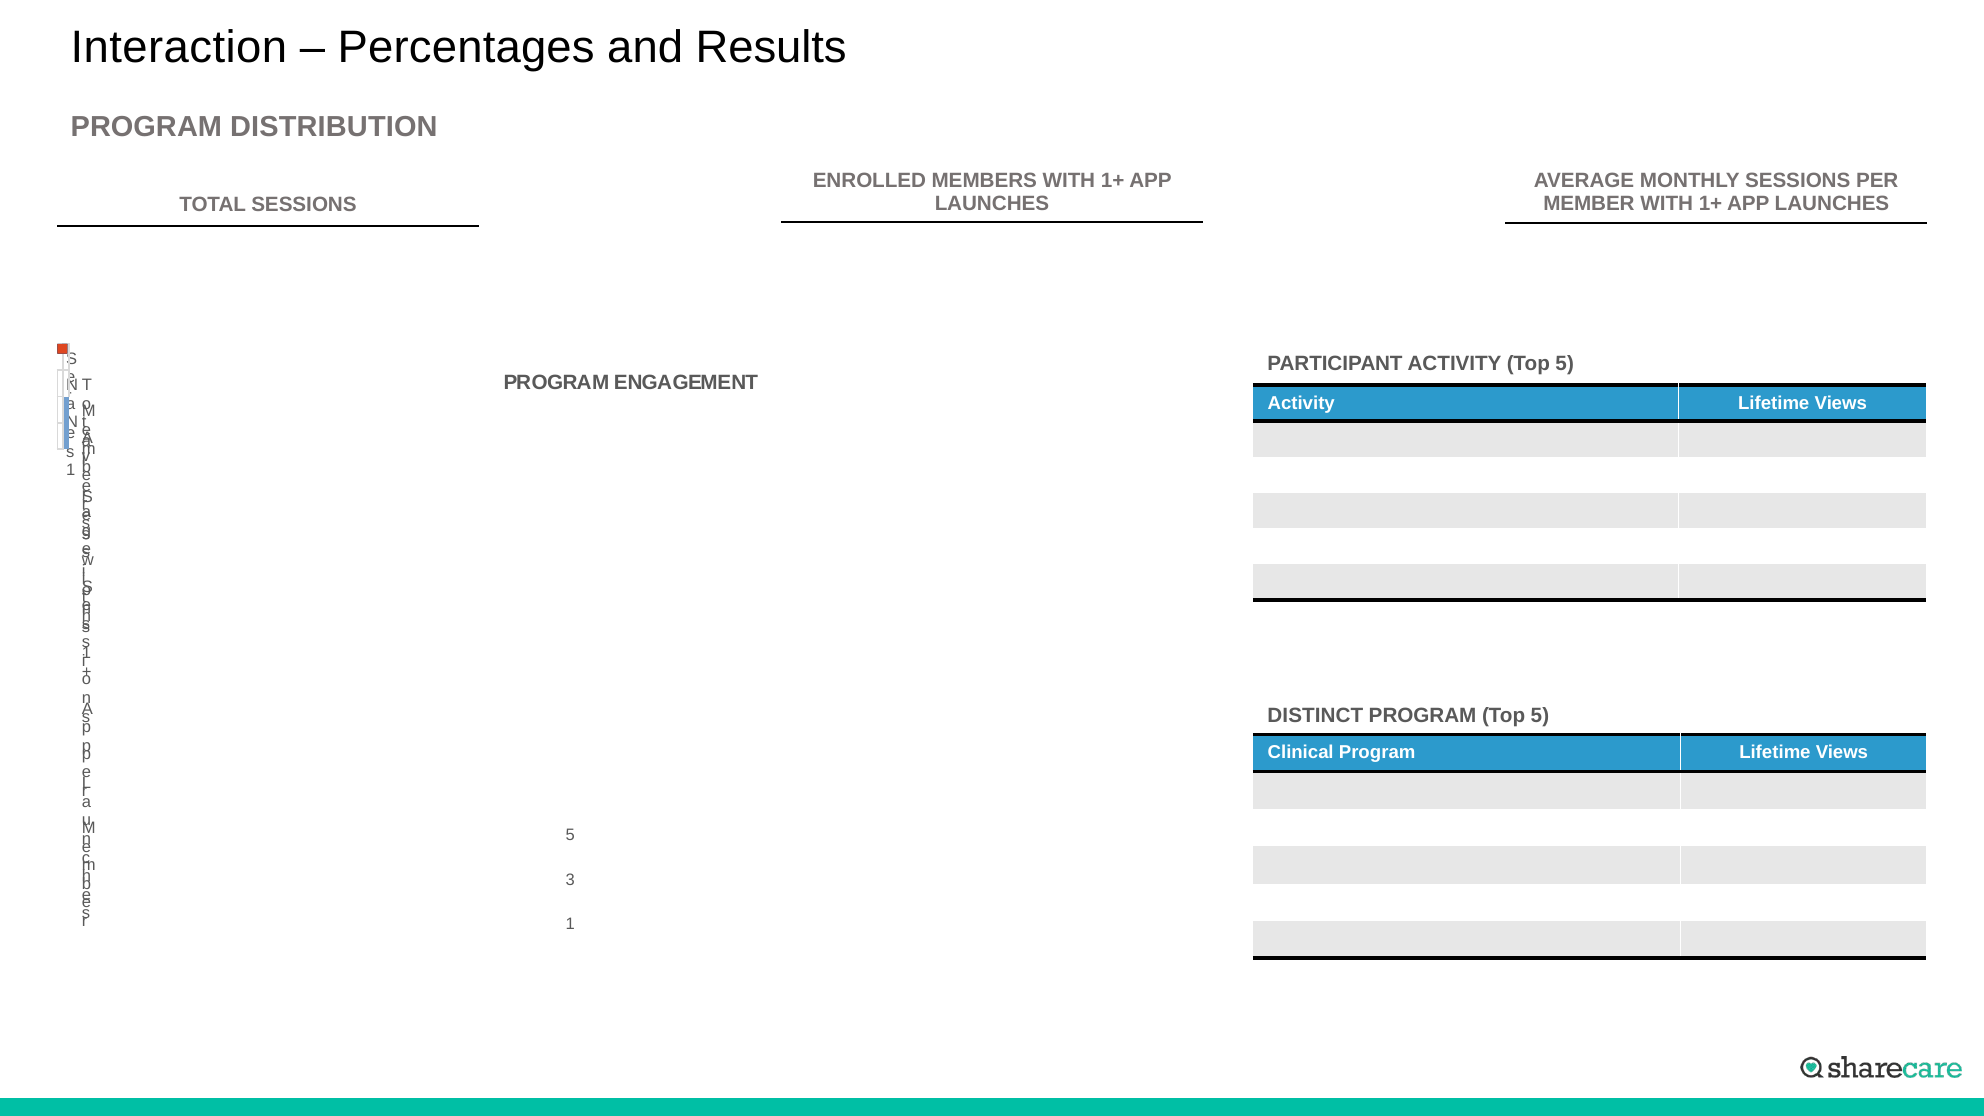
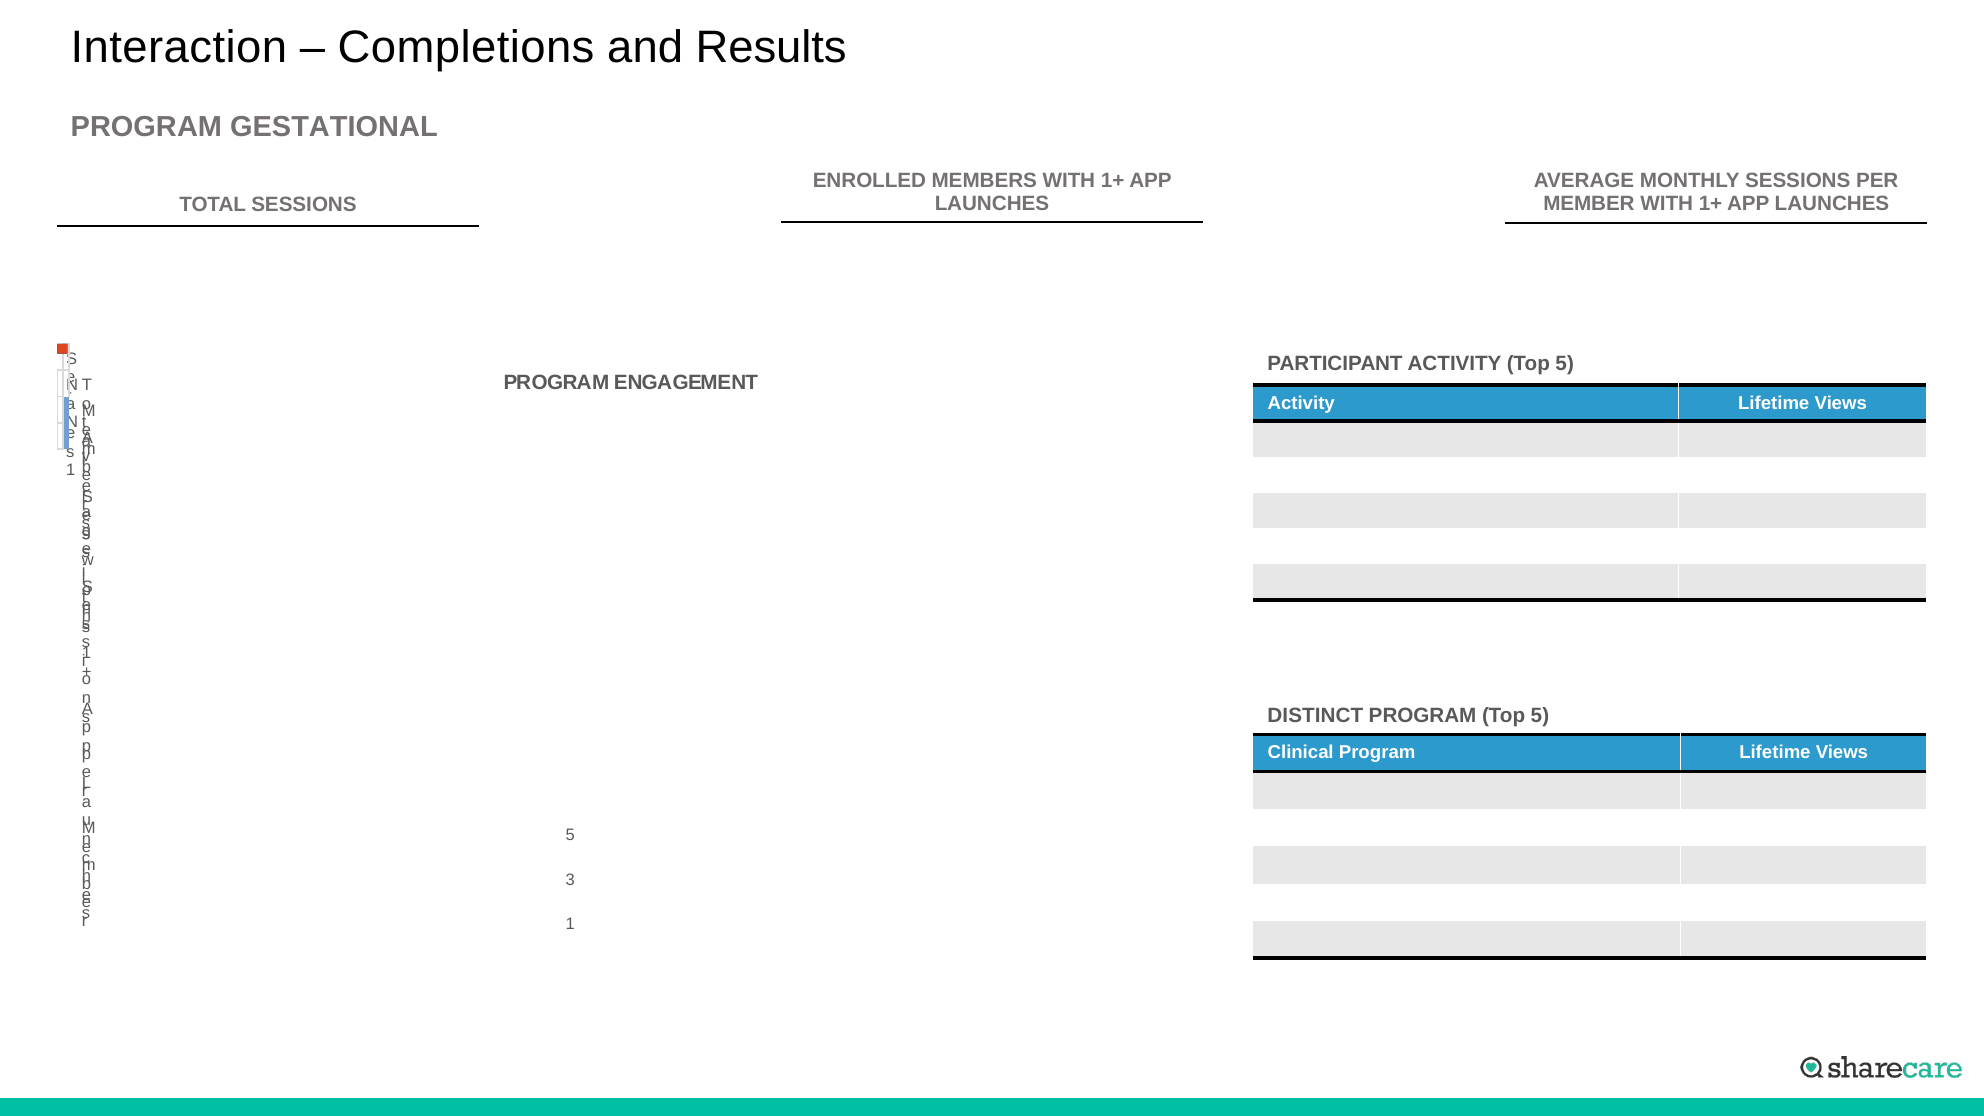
Percentages: Percentages -> Completions
DISTRIBUTION: DISTRIBUTION -> GESTATIONAL
